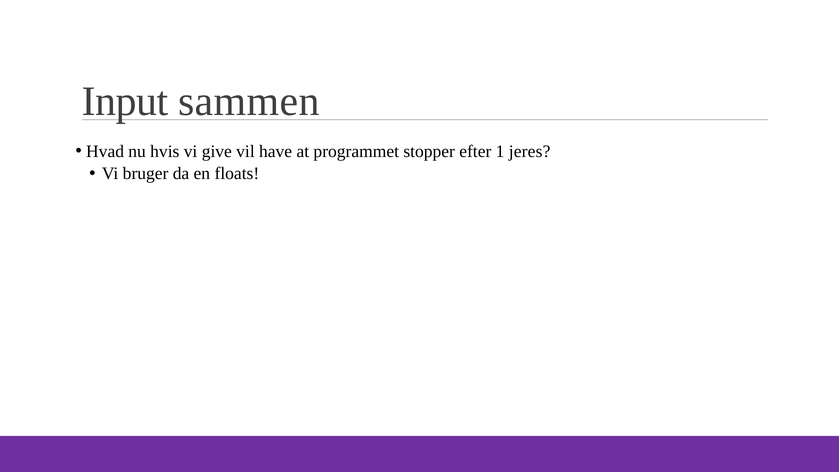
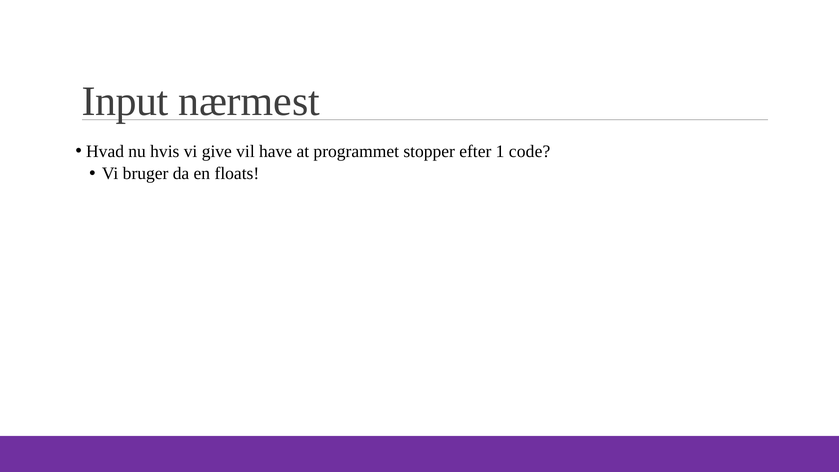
sammen: sammen -> nærmest
jeres: jeres -> code
